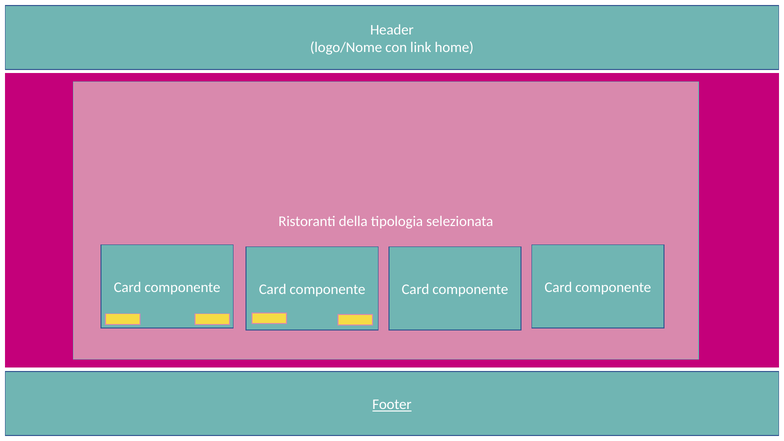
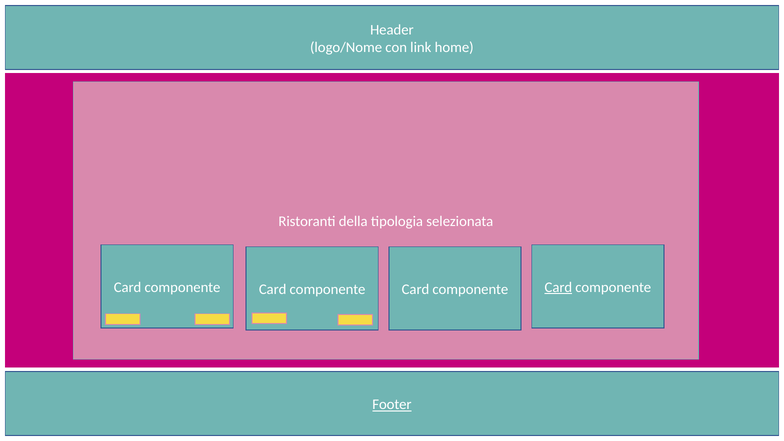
Card at (558, 287) underline: none -> present
